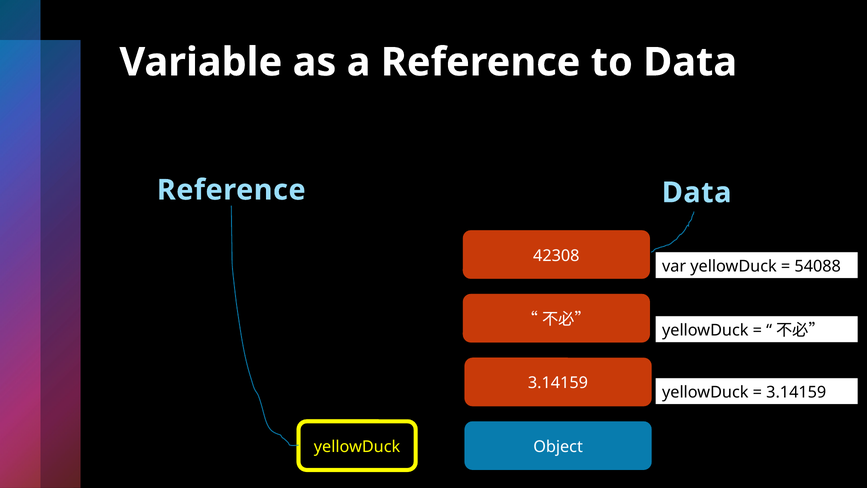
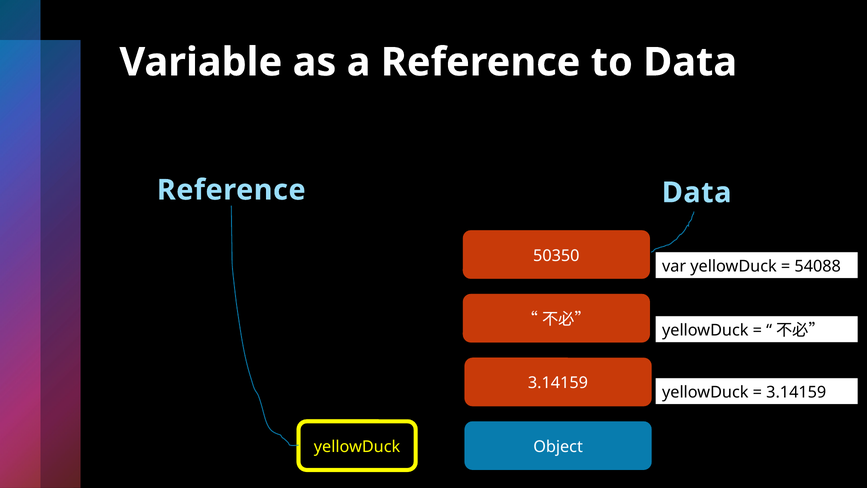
42308: 42308 -> 50350
